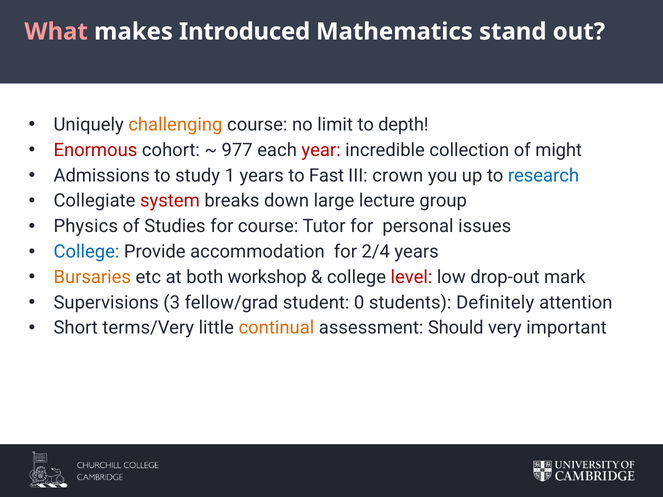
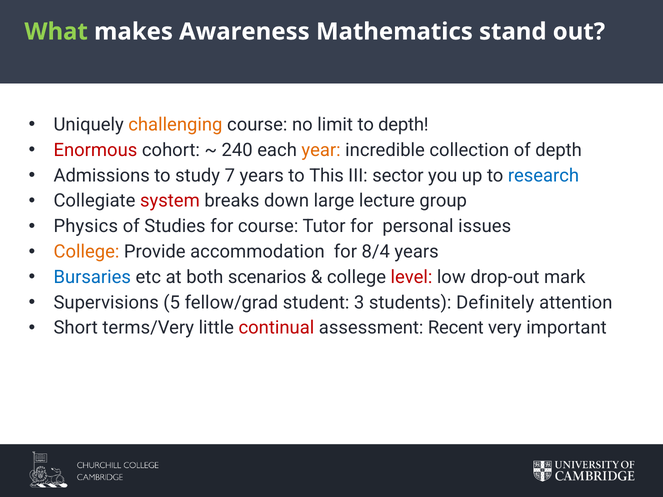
What colour: pink -> light green
Introduced: Introduced -> Awareness
977: 977 -> 240
year colour: red -> orange
of might: might -> depth
1: 1 -> 7
Fast: Fast -> This
crown: crown -> sector
College at (86, 252) colour: blue -> orange
2/4: 2/4 -> 8/4
Bursaries colour: orange -> blue
workshop: workshop -> scenarios
3: 3 -> 5
0: 0 -> 3
continual colour: orange -> red
Should: Should -> Recent
